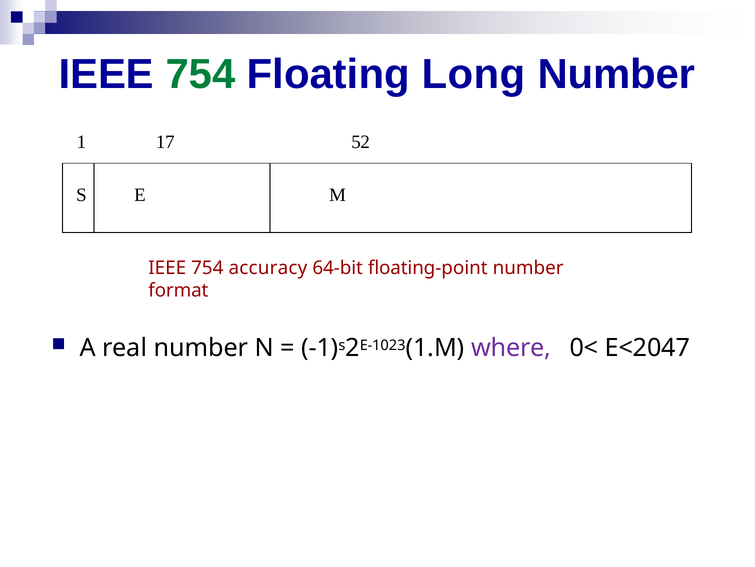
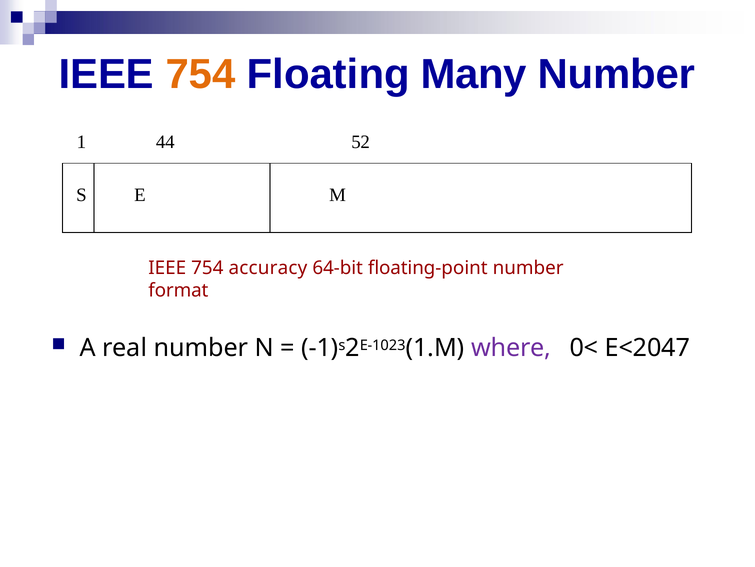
754 at (200, 74) colour: green -> orange
Long: Long -> Many
17: 17 -> 44
